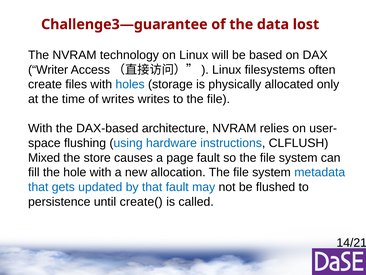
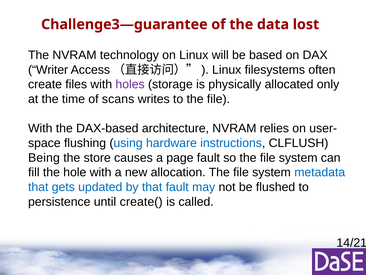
holes colour: blue -> purple
of writes: writes -> scans
Mixed: Mixed -> Being
